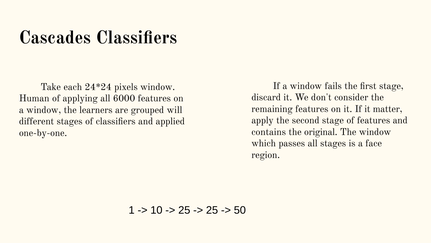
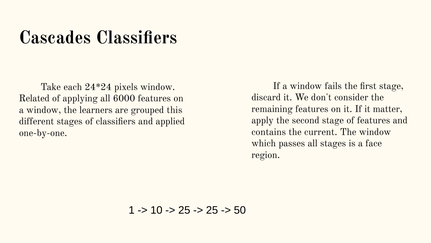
Human: Human -> Related
will: will -> this
original: original -> current
